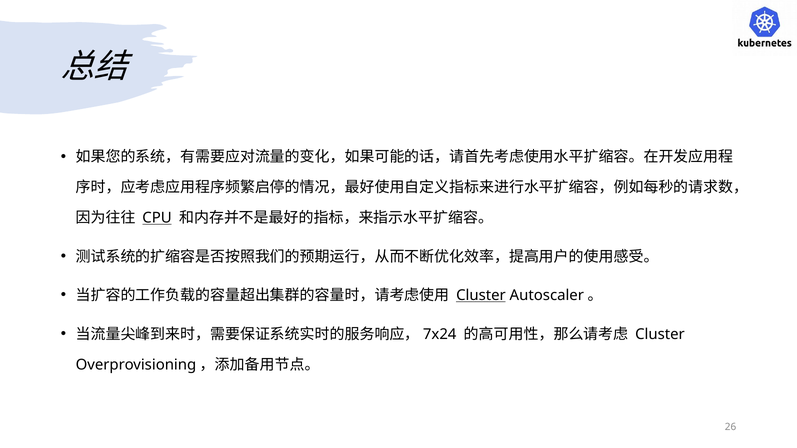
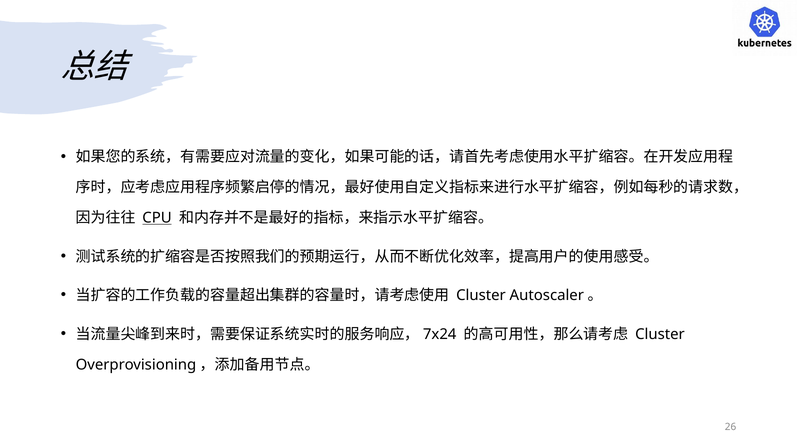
Cluster at (481, 296) underline: present -> none
